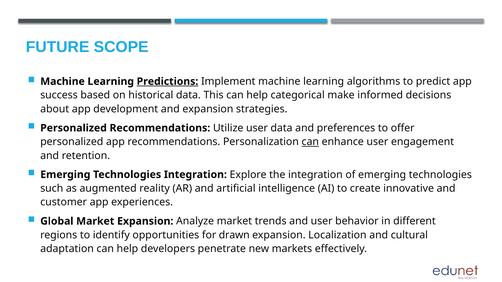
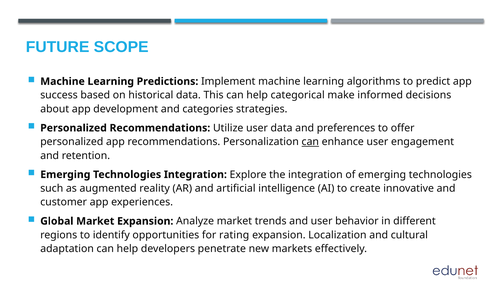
Predictions underline: present -> none
and expansion: expansion -> categories
drawn: drawn -> rating
